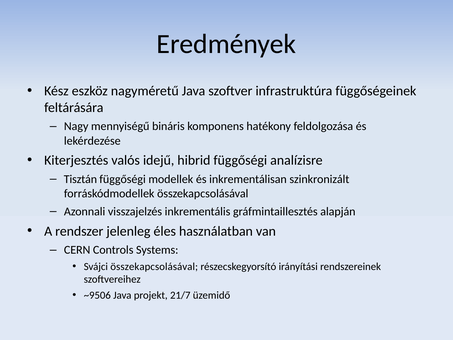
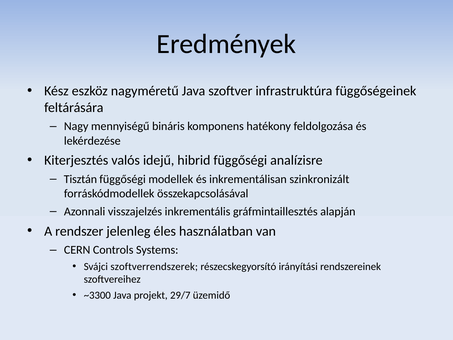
Svájci összekapcsolásával: összekapcsolásával -> szoftverrendszerek
~9506: ~9506 -> ~3300
21/7: 21/7 -> 29/7
